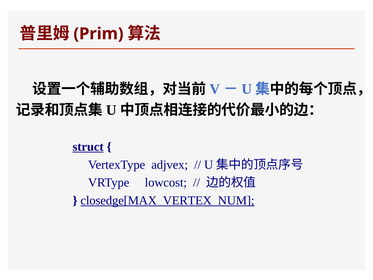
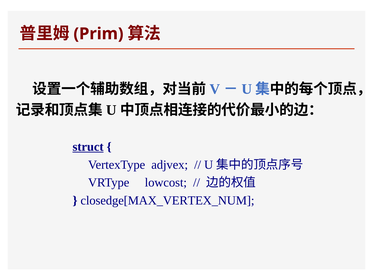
closedge[MAX_VERTEX_NUM underline: present -> none
